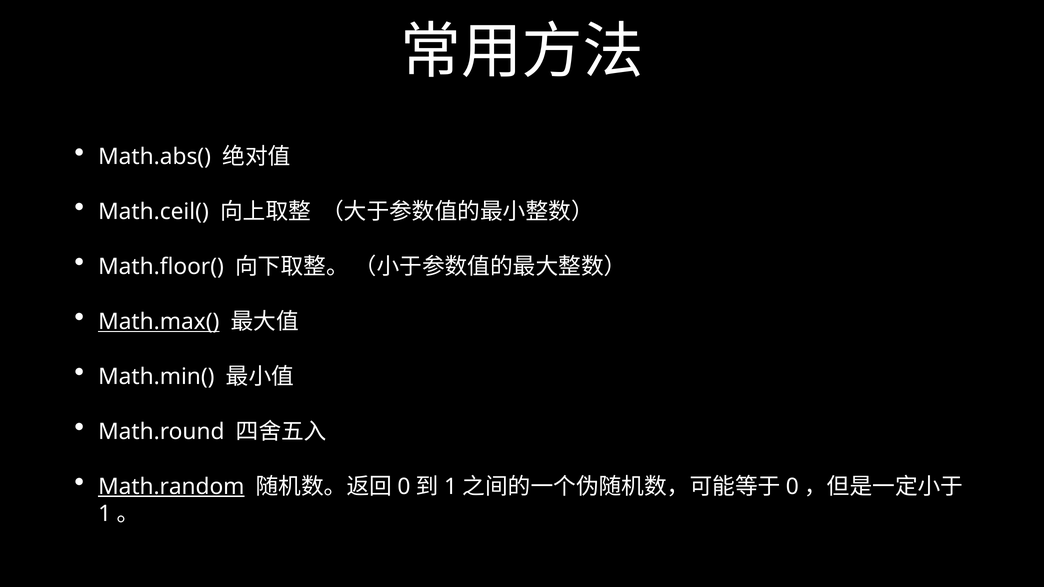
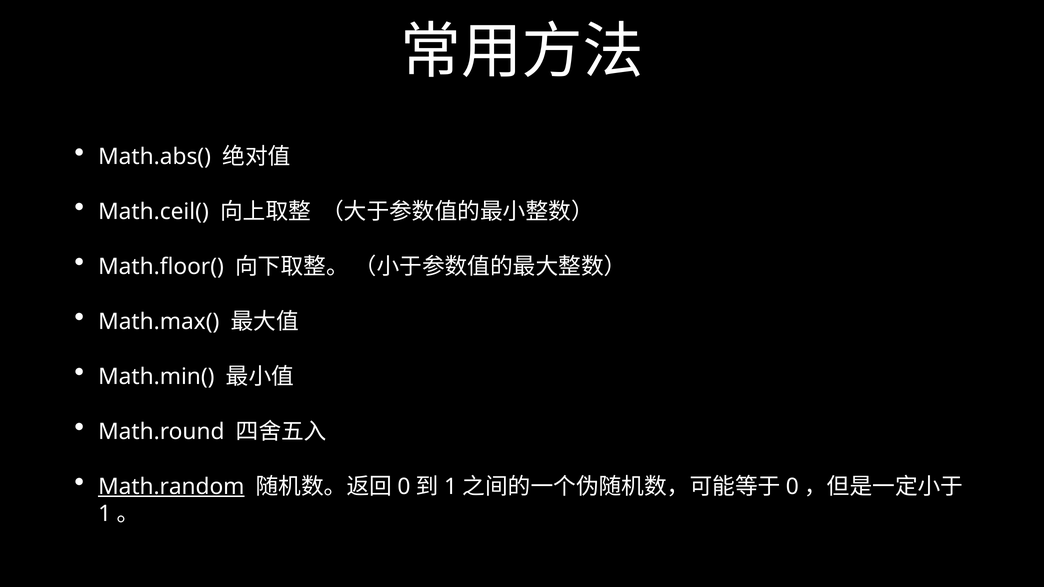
Math.max( underline: present -> none
